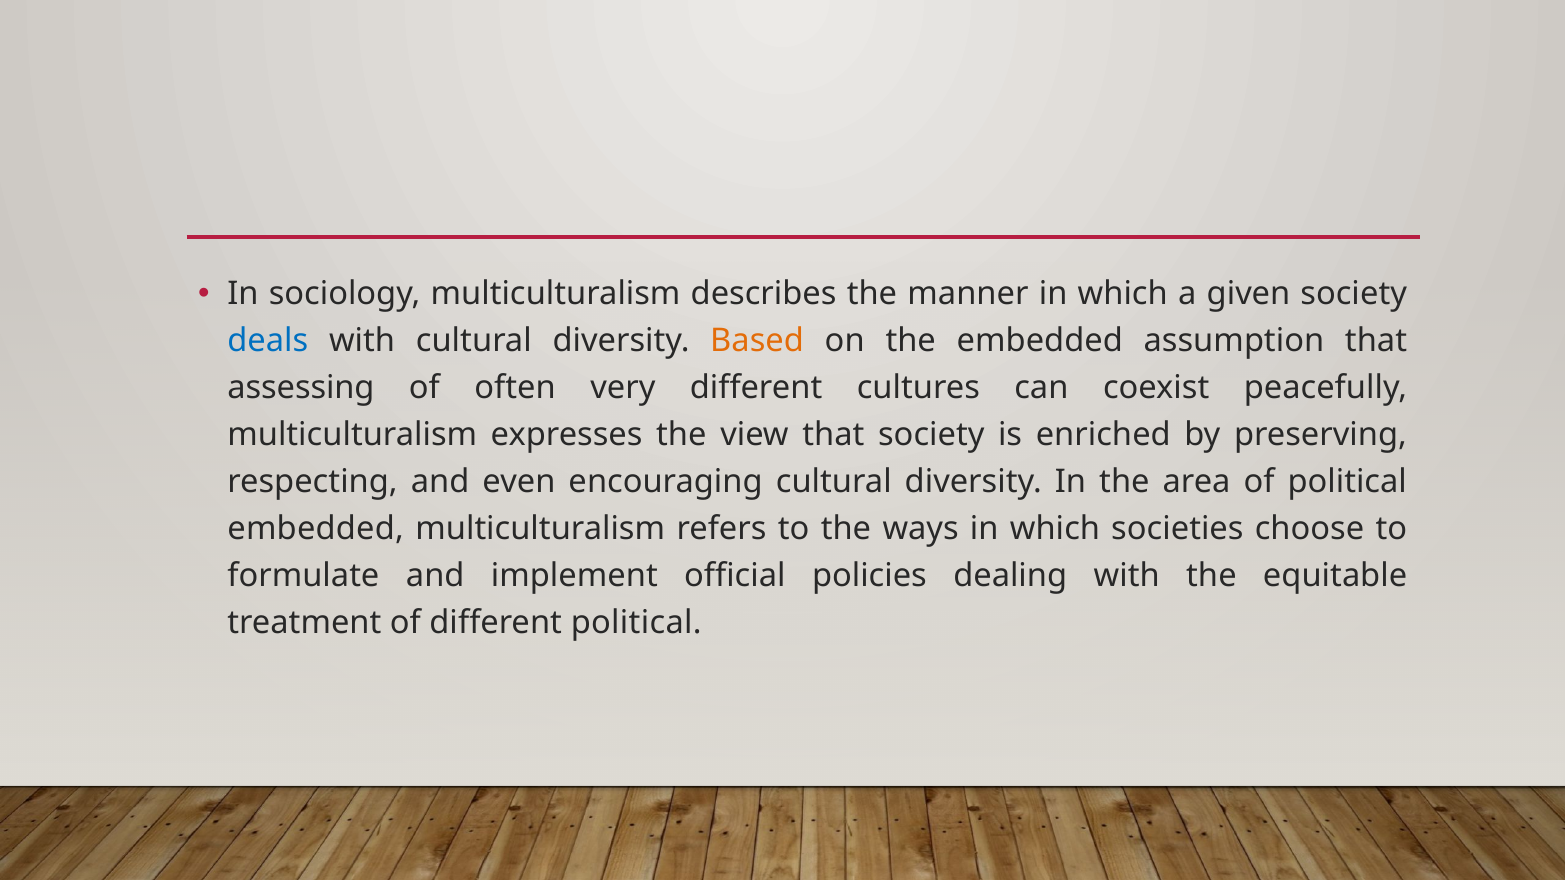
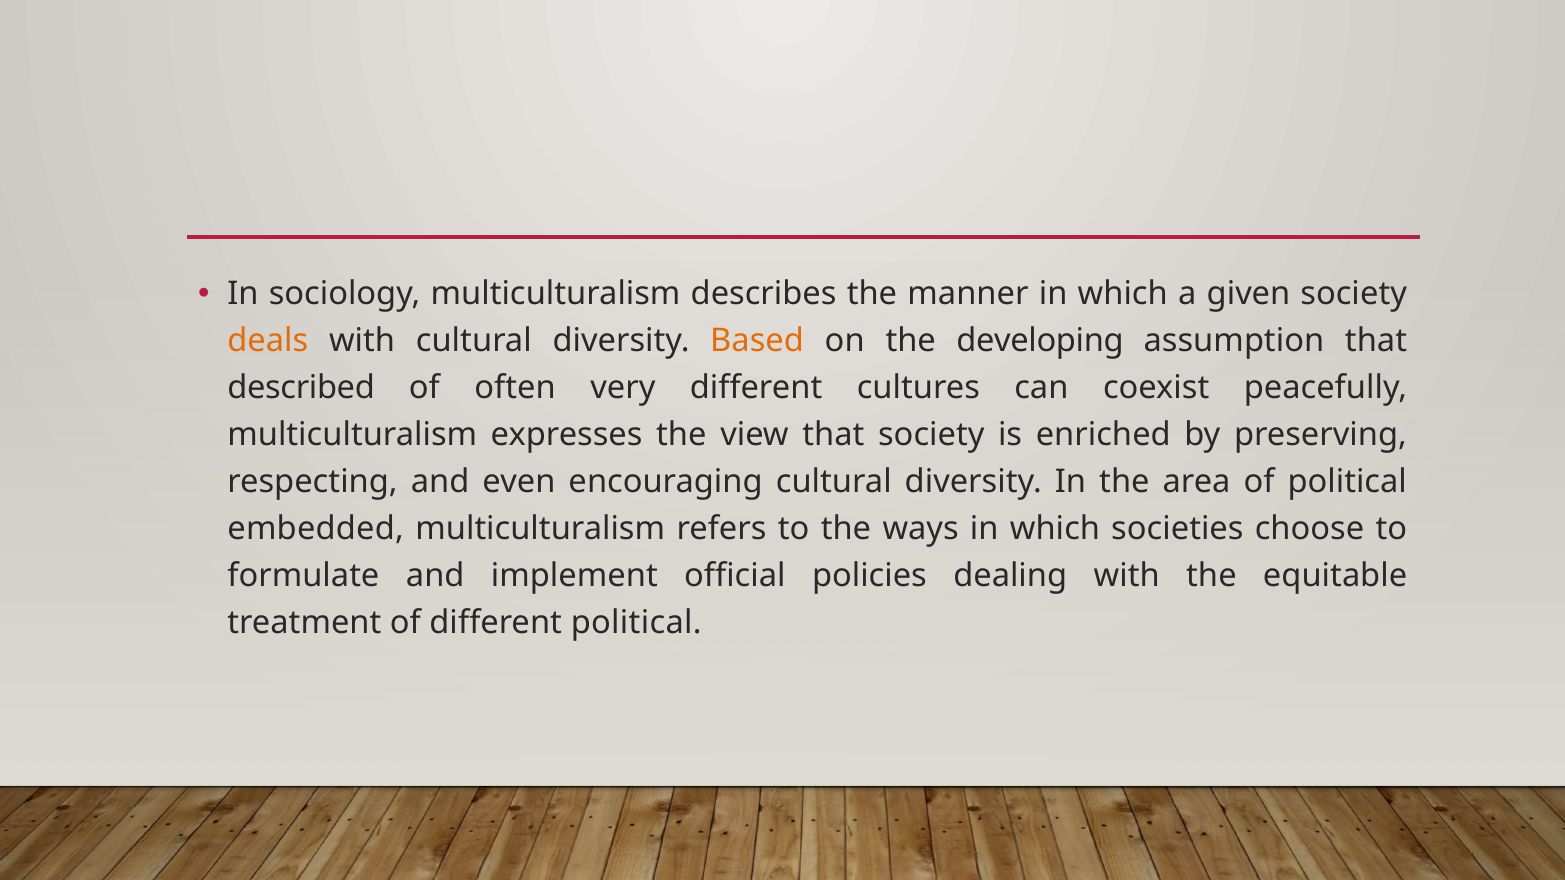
deals colour: blue -> orange
the embedded: embedded -> developing
assessing: assessing -> described
